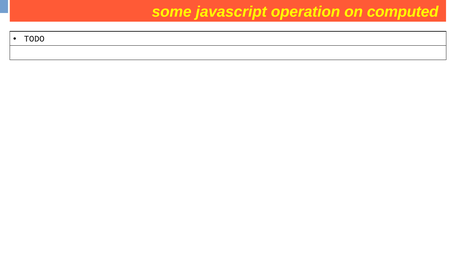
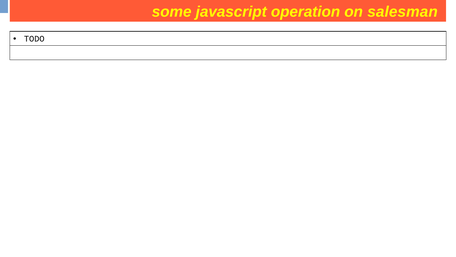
computed: computed -> salesman
